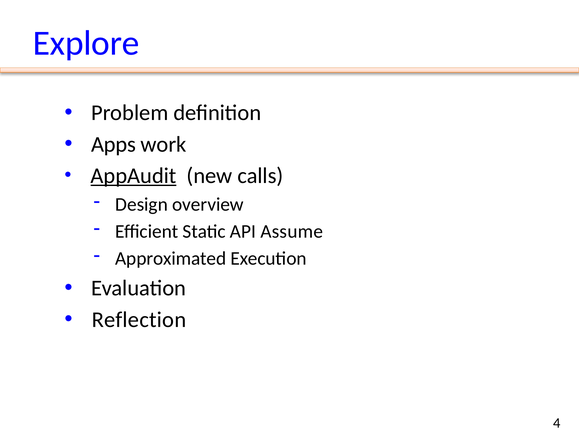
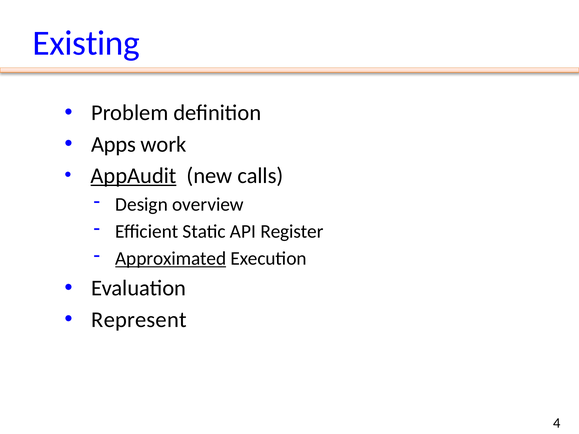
Explore: Explore -> Existing
Assume: Assume -> Register
Approximated underline: none -> present
Reflection: Reflection -> Represent
